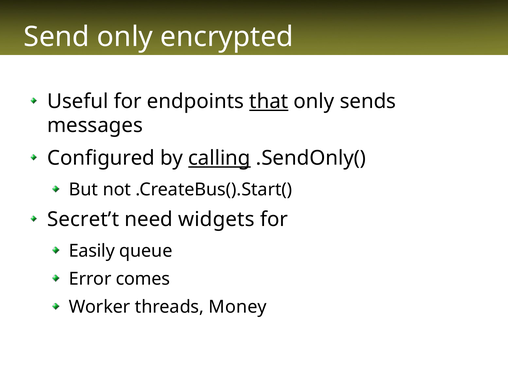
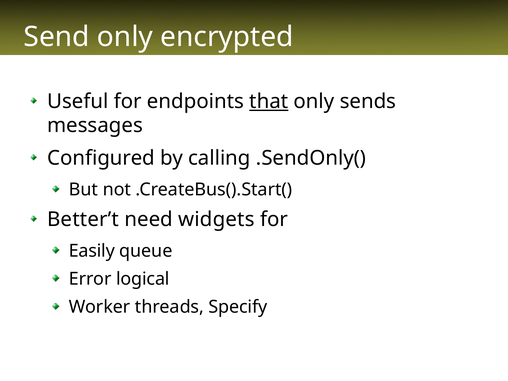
calling underline: present -> none
Secret’t: Secret’t -> Better’t
comes: comes -> logical
Money: Money -> Specify
